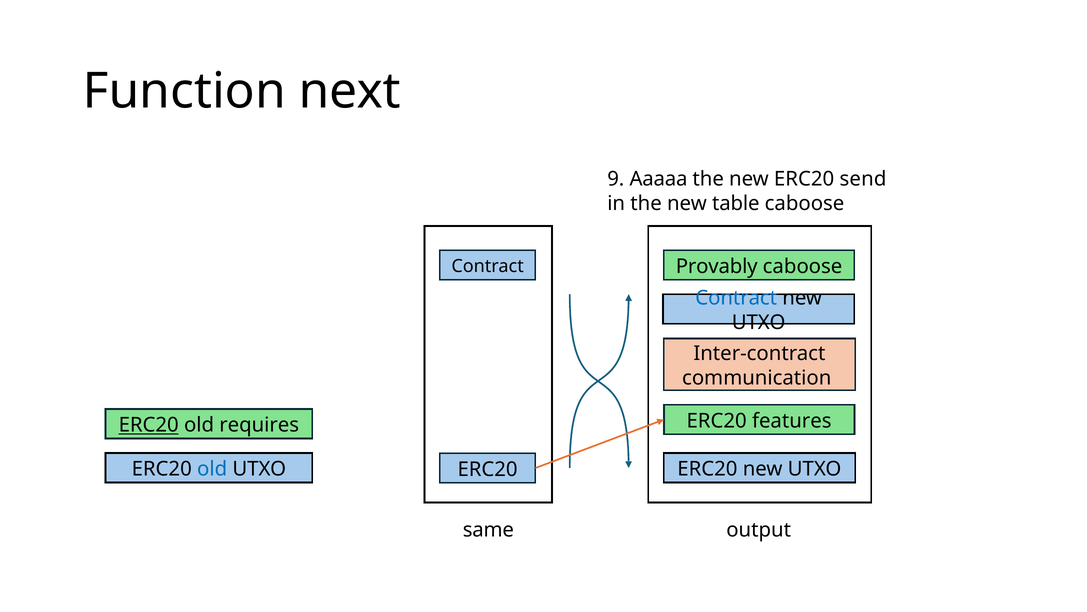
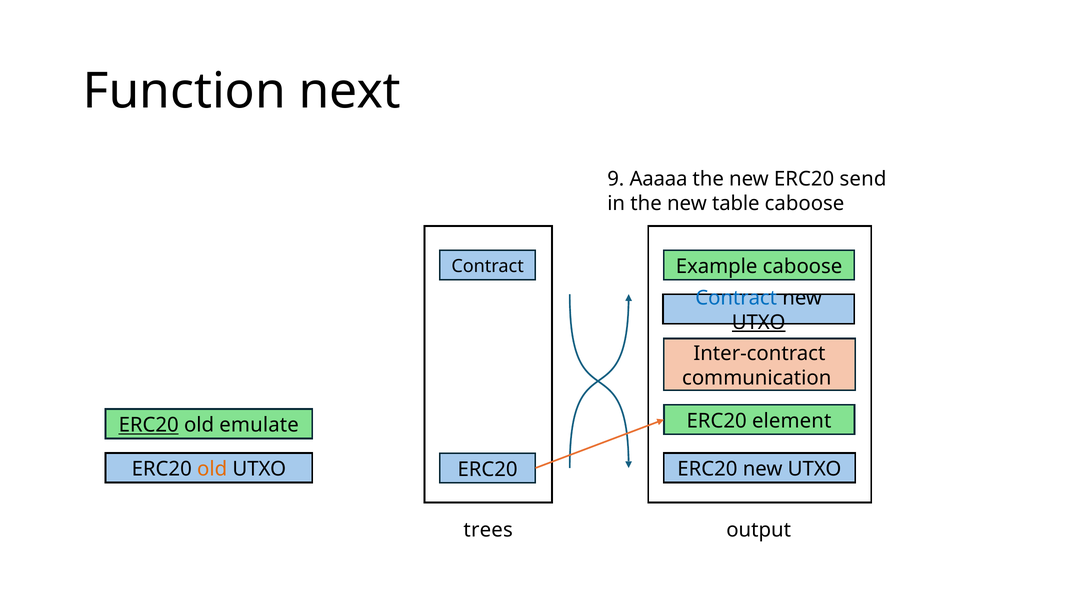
Provably: Provably -> Example
UTXO at (759, 322) underline: none -> present
features: features -> element
requires: requires -> emulate
old at (212, 469) colour: blue -> orange
same: same -> trees
